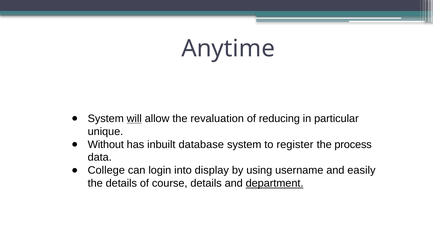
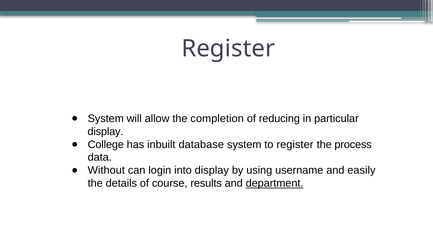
Anytime at (228, 49): Anytime -> Register
will underline: present -> none
revaluation: revaluation -> completion
unique at (105, 132): unique -> display
Without: Without -> College
College: College -> Without
course details: details -> results
